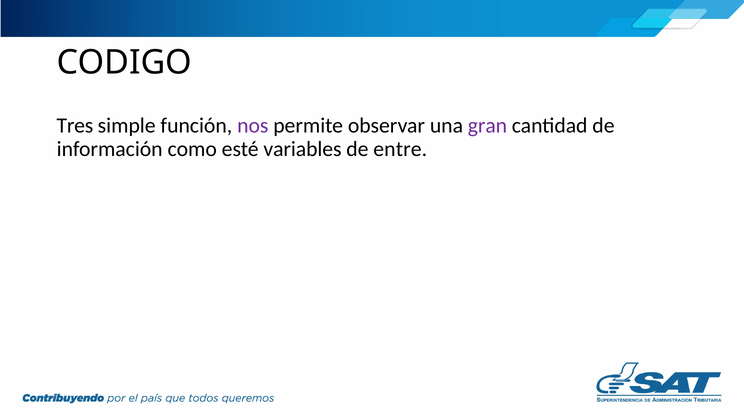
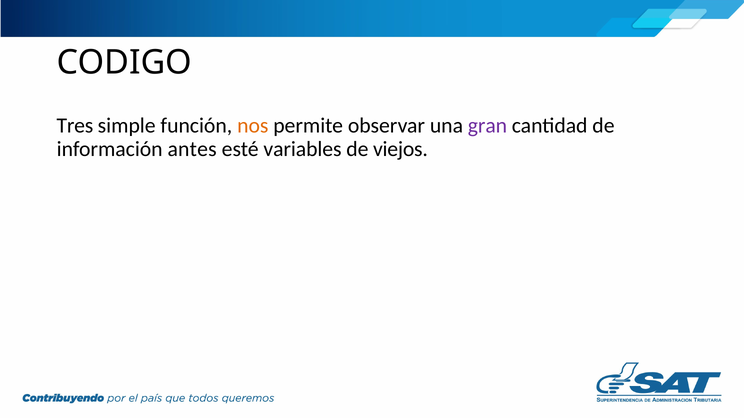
nos colour: purple -> orange
como: como -> antes
entre: entre -> viejos
